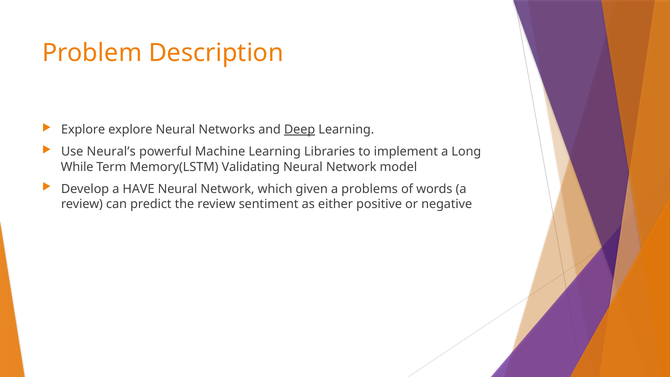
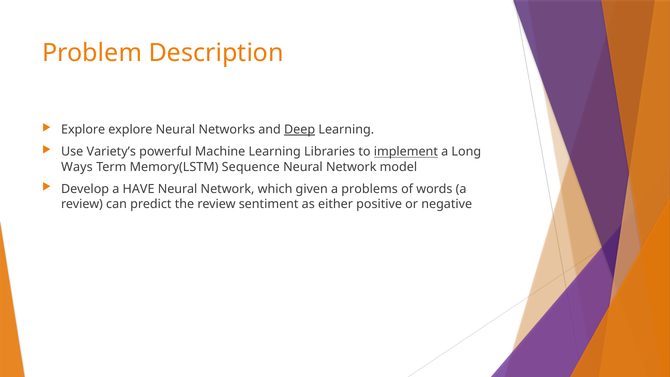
Neural’s: Neural’s -> Variety’s
implement underline: none -> present
While: While -> Ways
Validating: Validating -> Sequence
